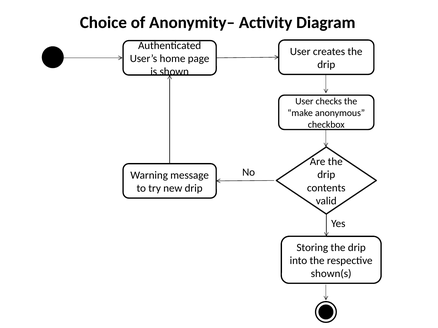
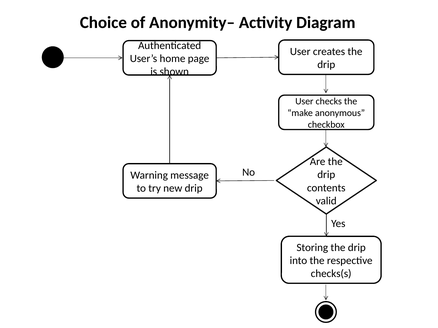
shown(s: shown(s -> checks(s
